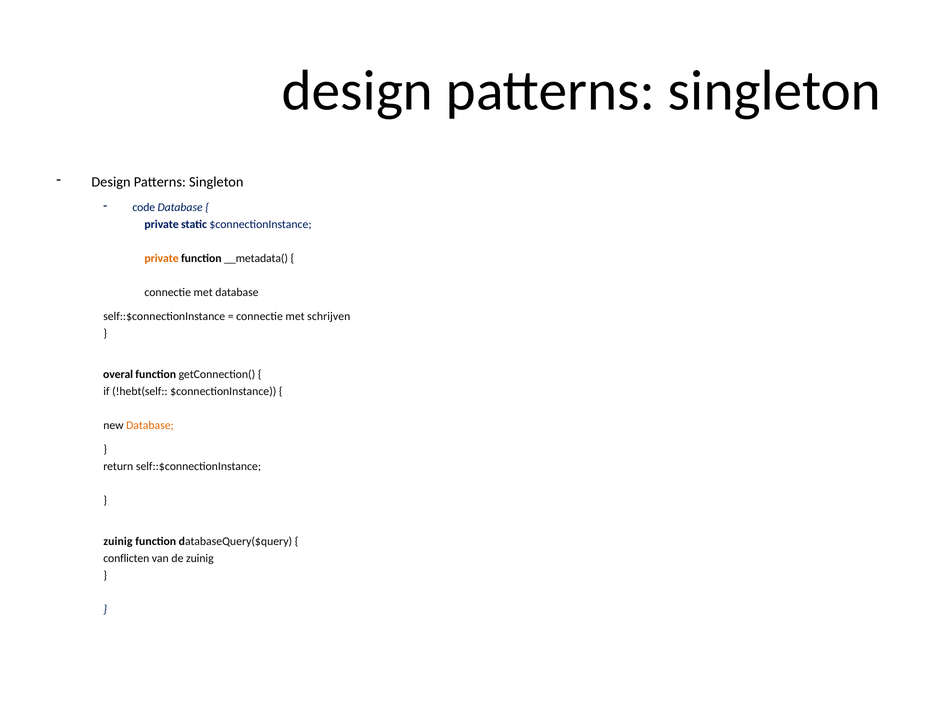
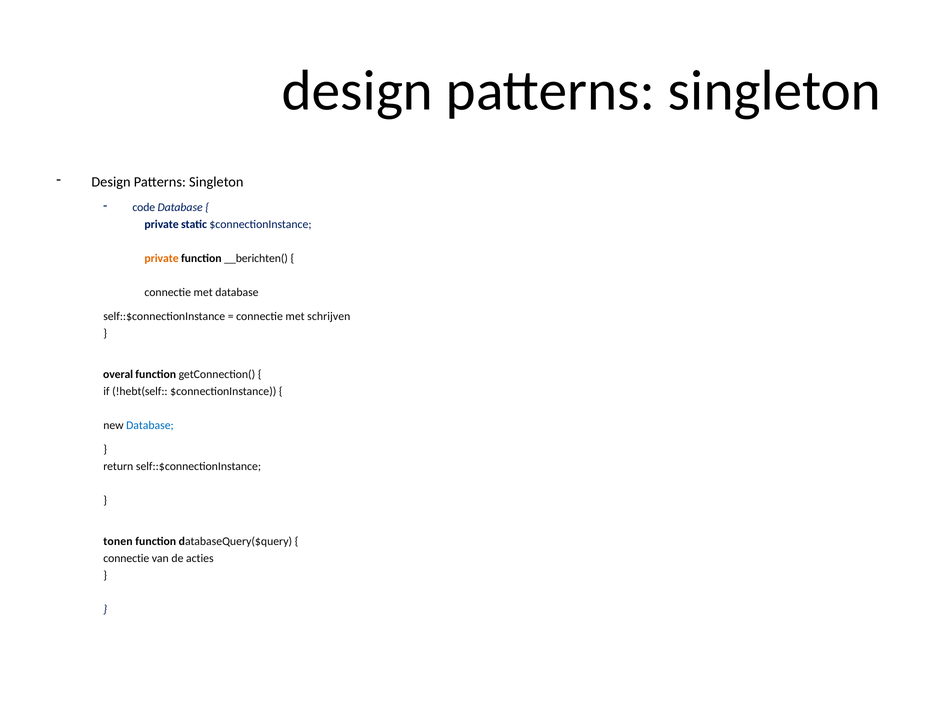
__metadata(: __metadata( -> __berichten(
Database at (150, 425) colour: orange -> blue
zuinig at (118, 541): zuinig -> tonen
conflicten at (126, 558): conflicten -> connectie
de zuinig: zuinig -> acties
